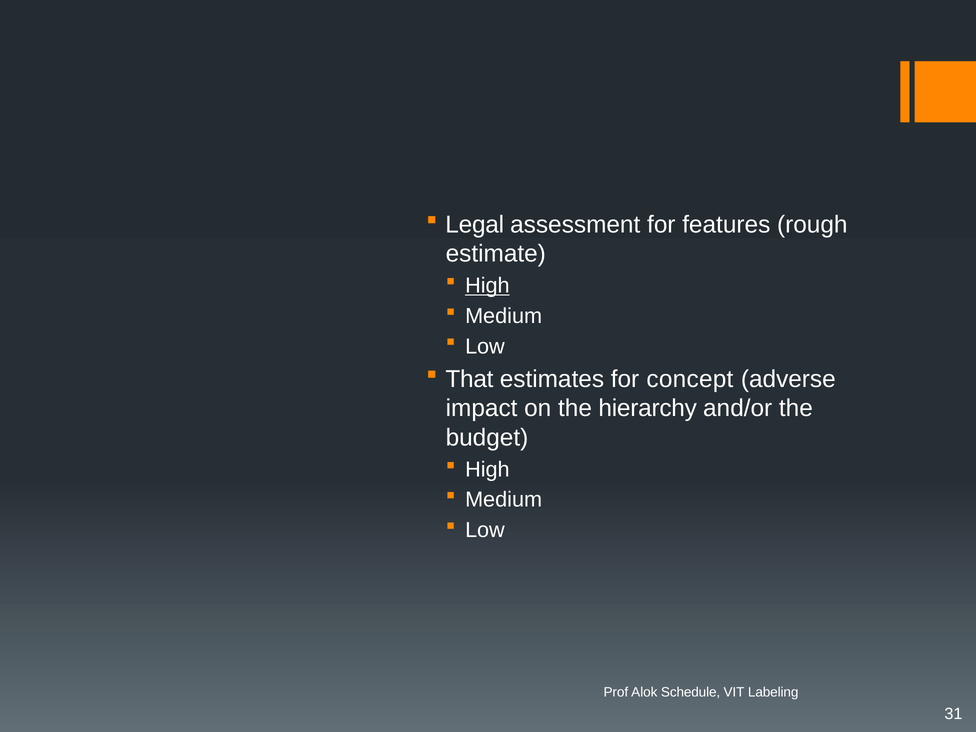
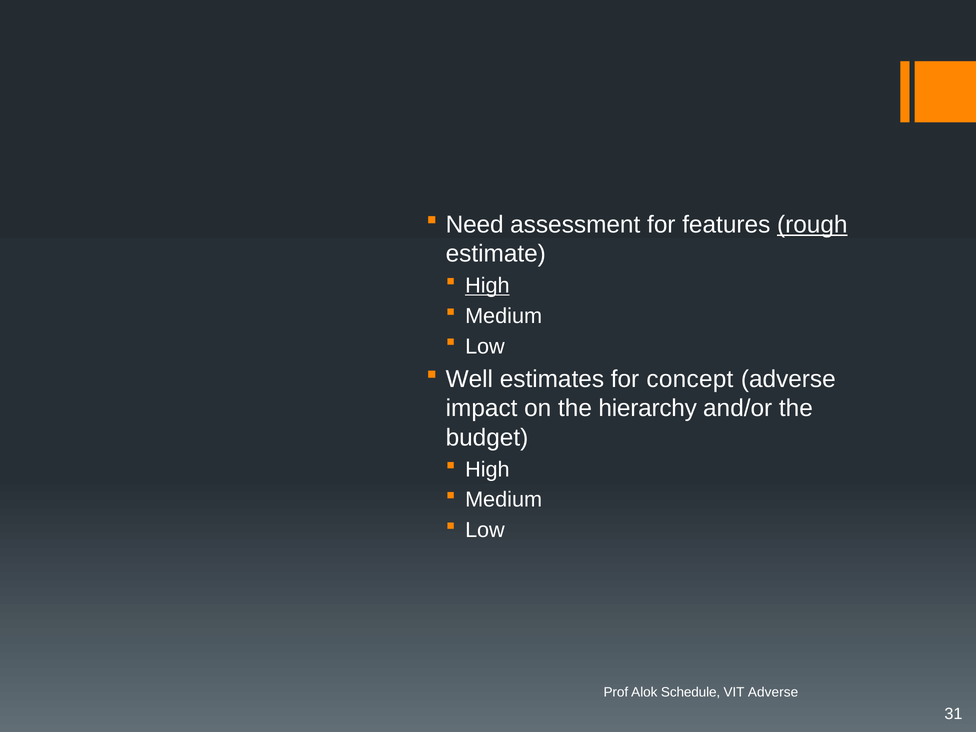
Legal: Legal -> Need
rough underline: none -> present
That: That -> Well
VIT Labeling: Labeling -> Adverse
